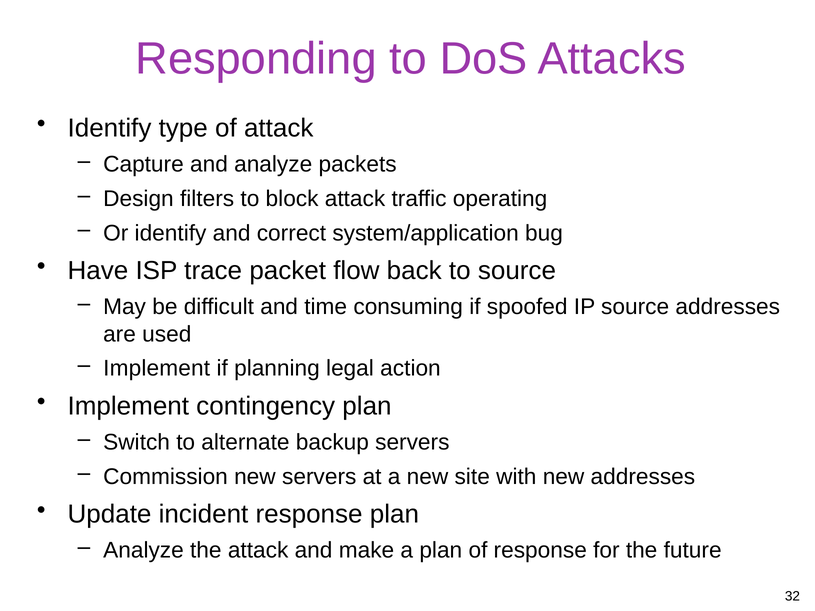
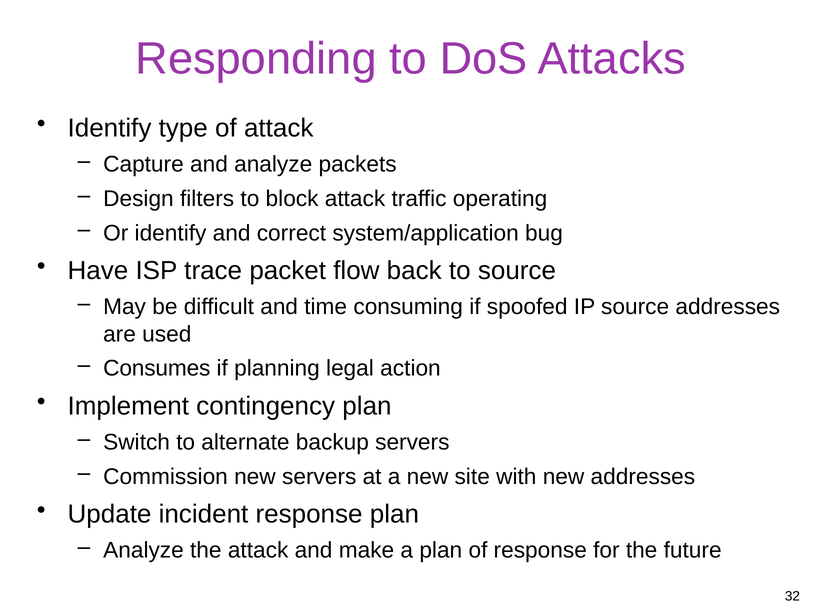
Implement at (157, 369): Implement -> Consumes
